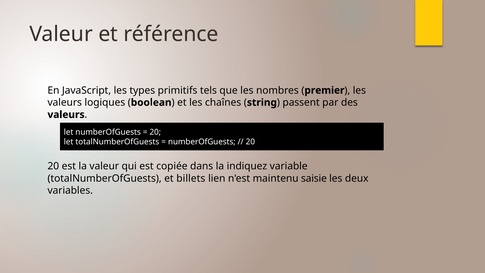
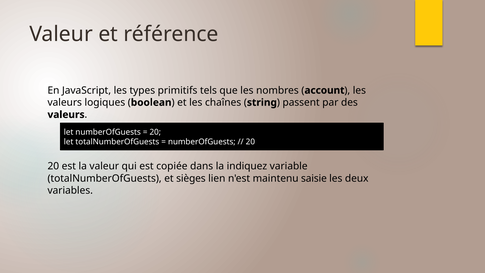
premier: premier -> account
billets: billets -> sièges
